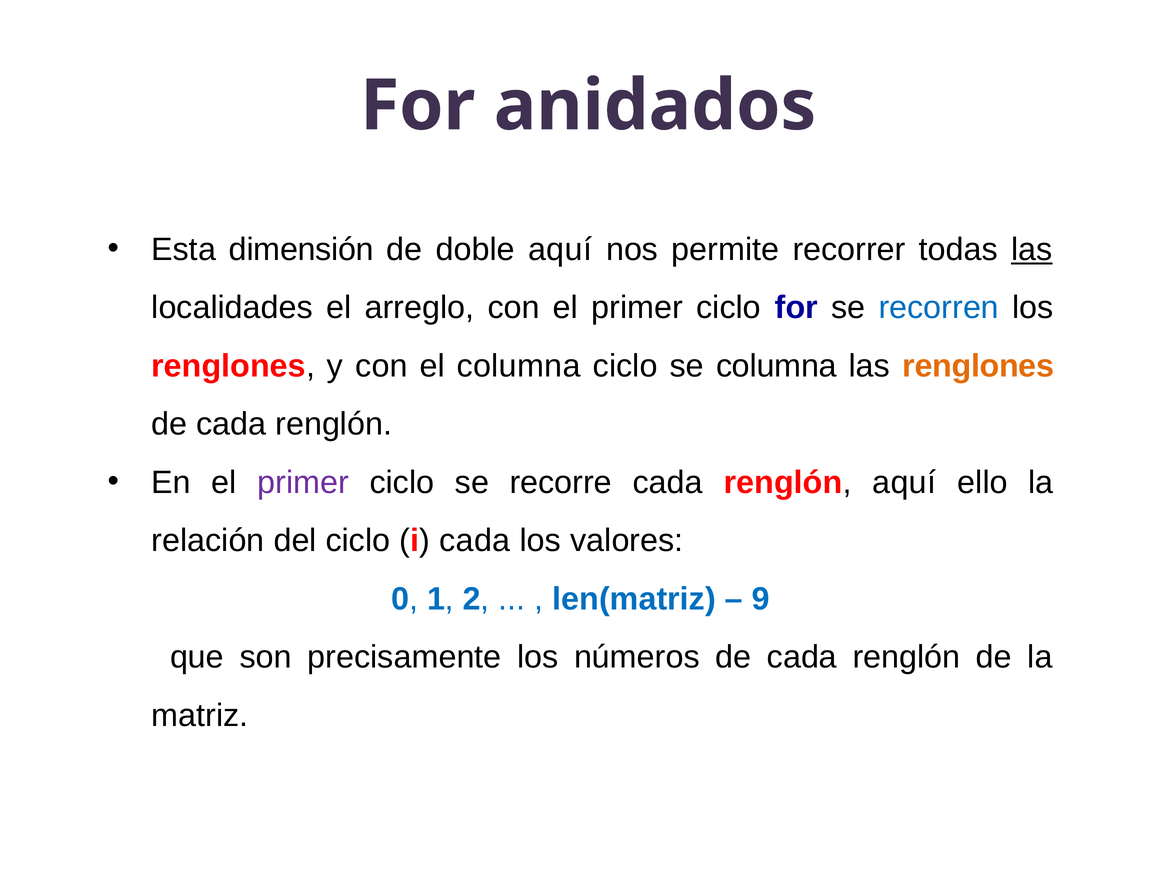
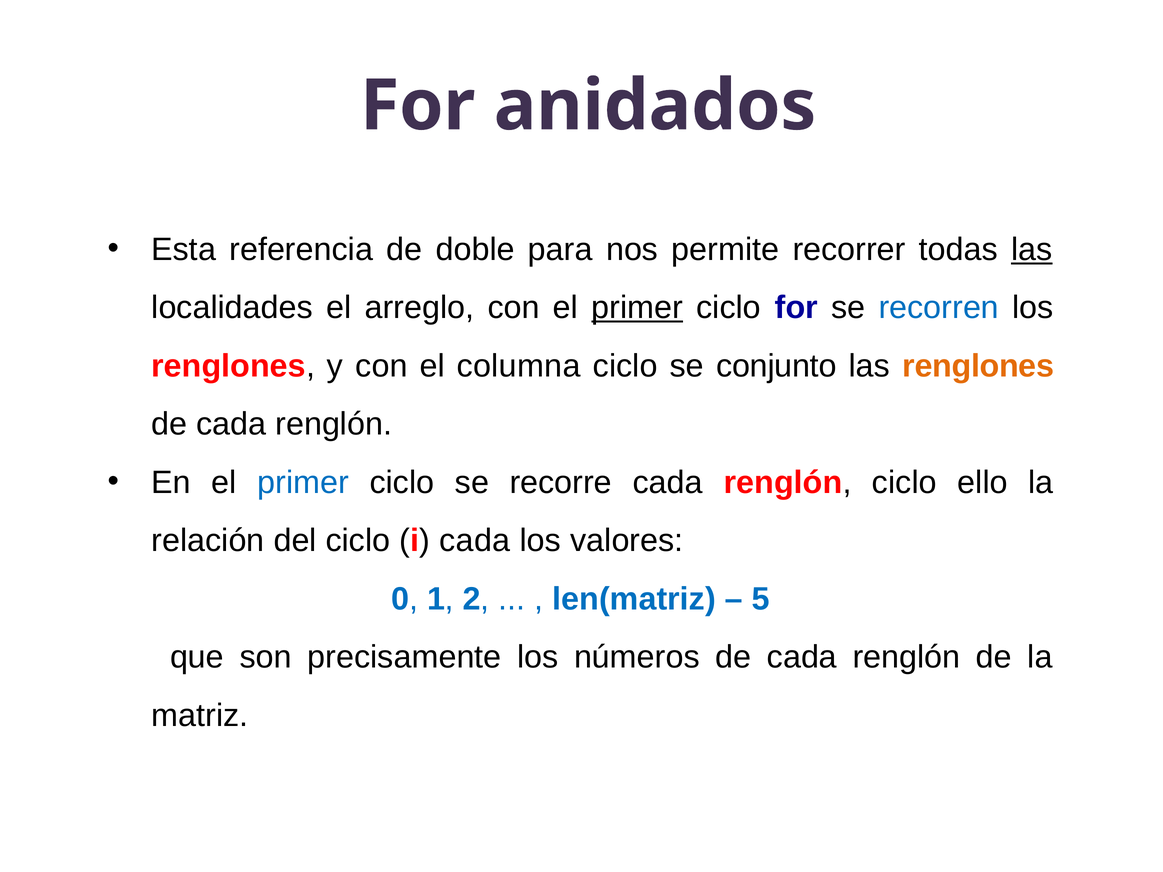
dimensión: dimensión -> referencia
doble aquí: aquí -> para
primer at (637, 308) underline: none -> present
se columna: columna -> conjunto
primer at (303, 483) colour: purple -> blue
renglón aquí: aquí -> ciclo
9: 9 -> 5
